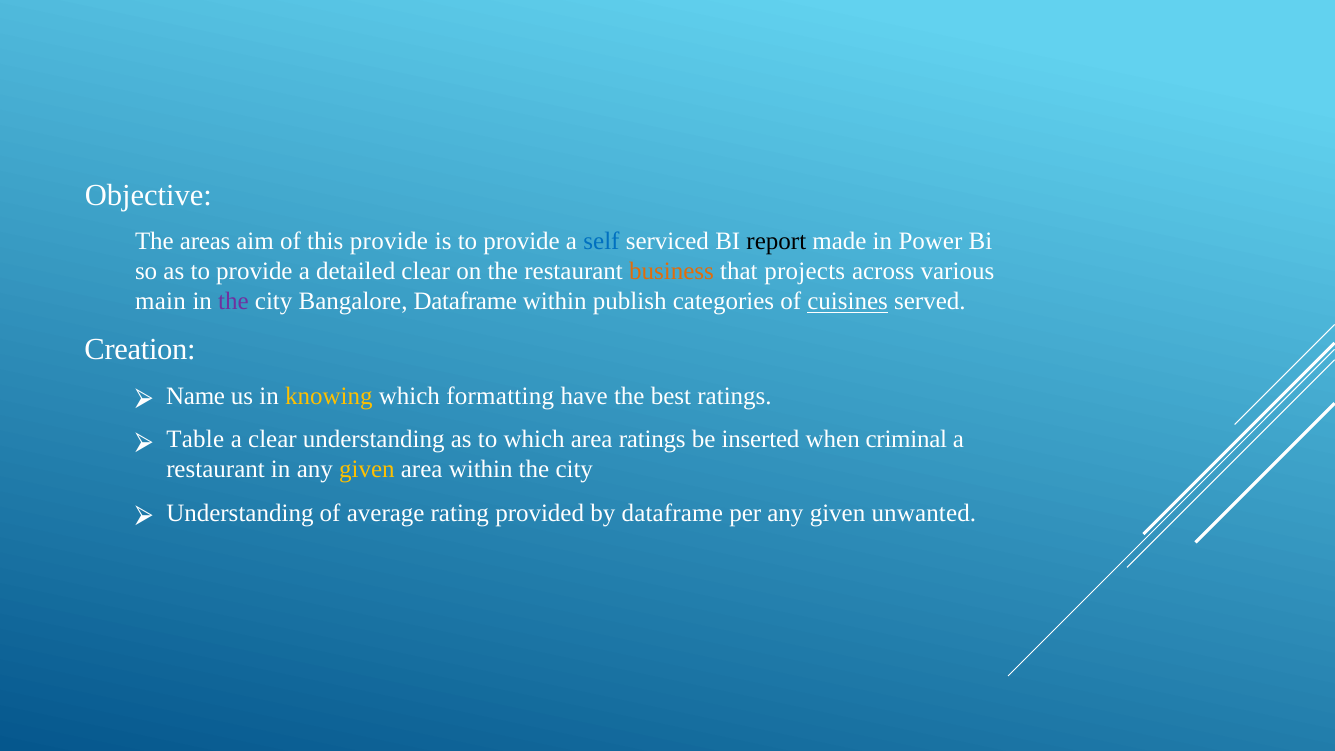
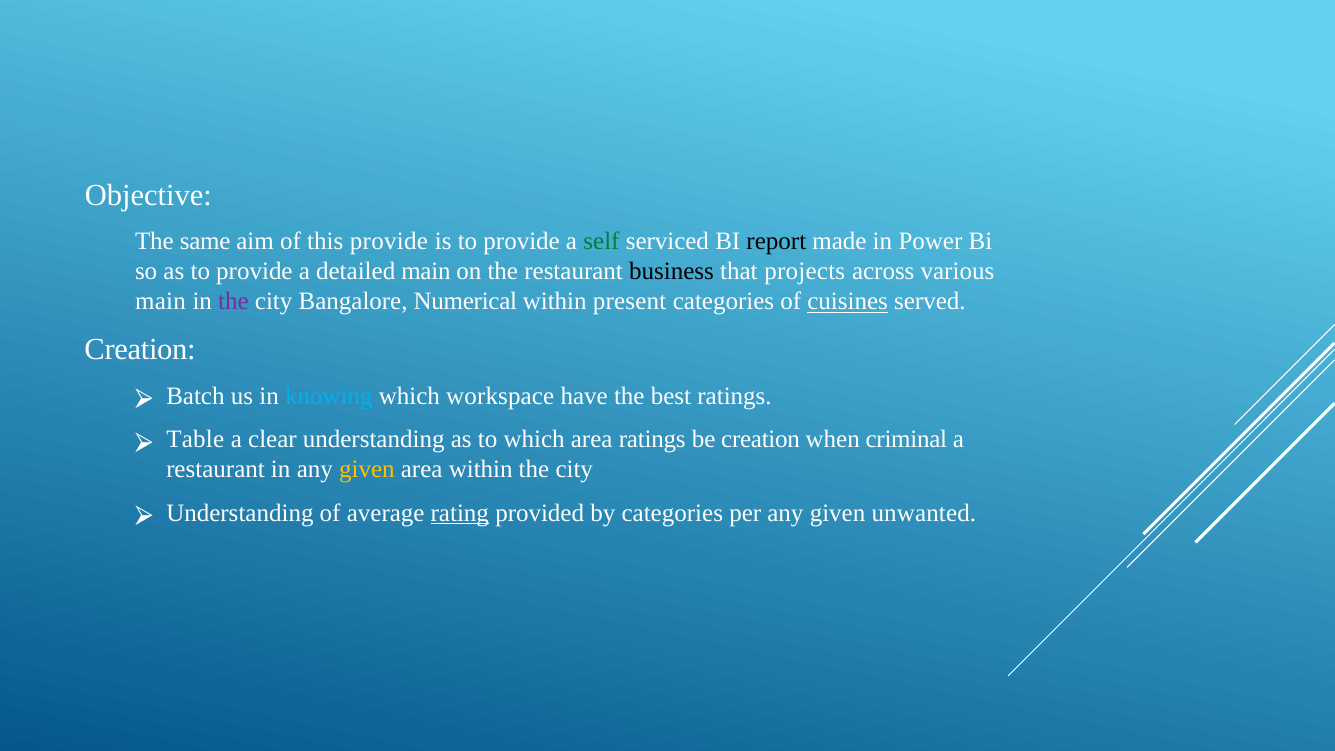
areas: areas -> same
self colour: blue -> green
detailed clear: clear -> main
business colour: orange -> black
Bangalore Dataframe: Dataframe -> Numerical
publish: publish -> present
Name: Name -> Batch
knowing colour: yellow -> light blue
formatting: formatting -> workspace
be inserted: inserted -> creation
rating underline: none -> present
by dataframe: dataframe -> categories
